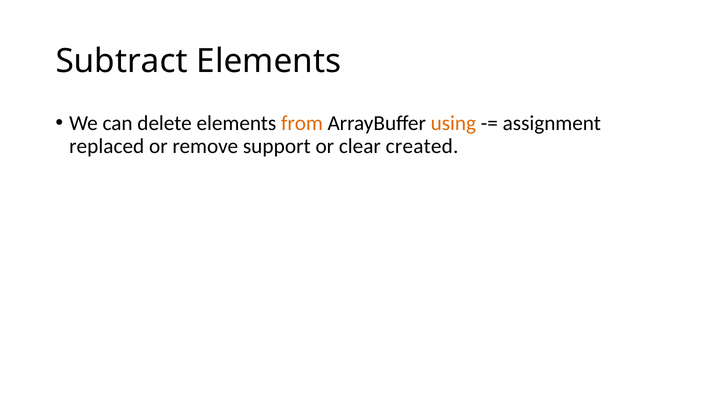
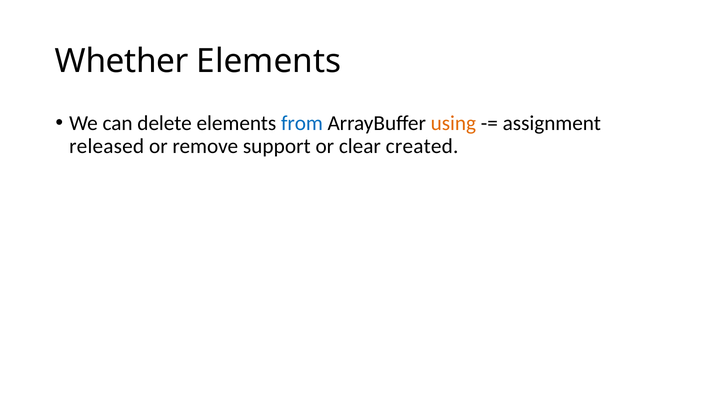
Subtract: Subtract -> Whether
from colour: orange -> blue
replaced: replaced -> released
